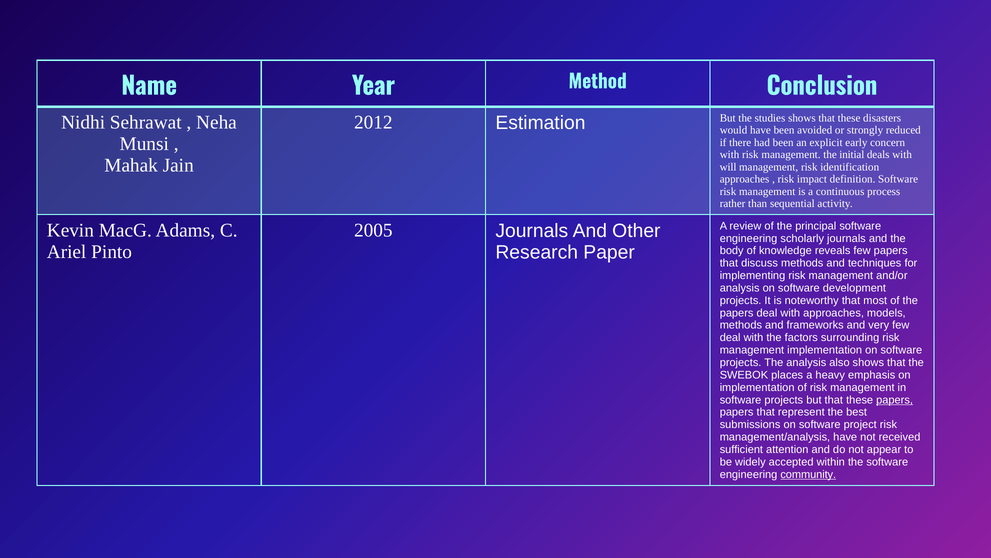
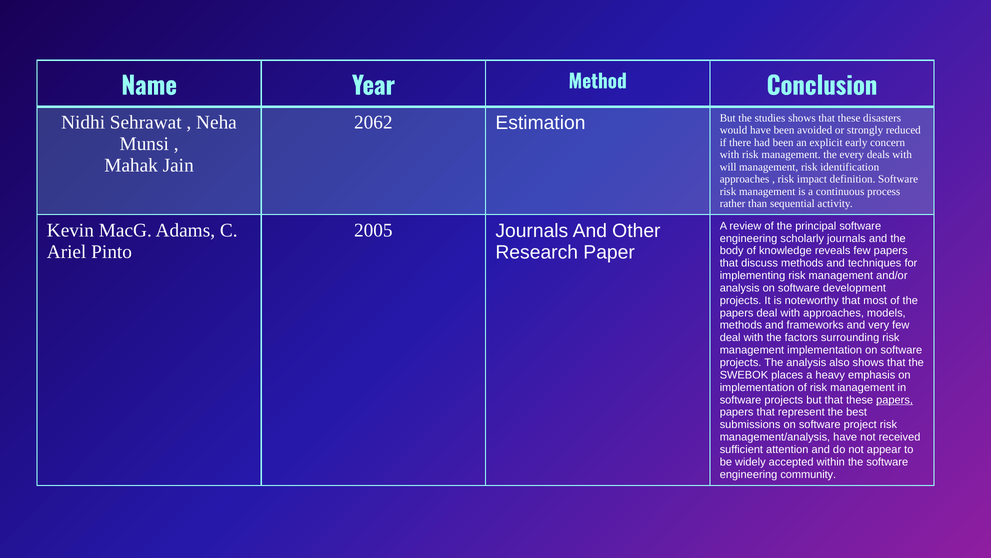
2012: 2012 -> 2062
initial: initial -> every
community underline: present -> none
